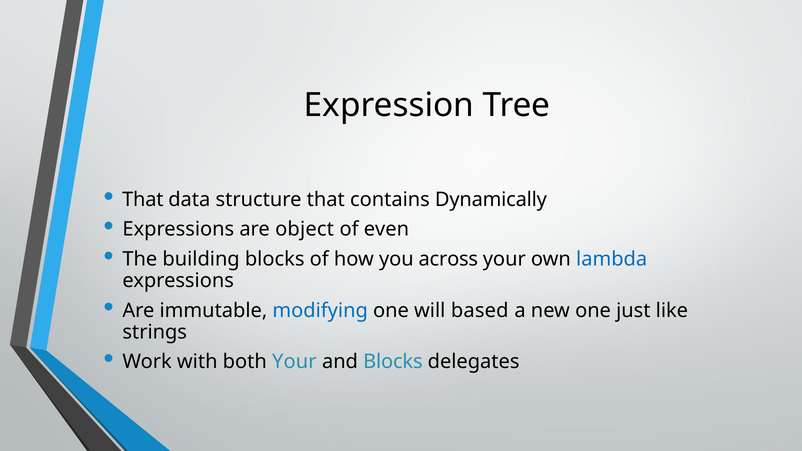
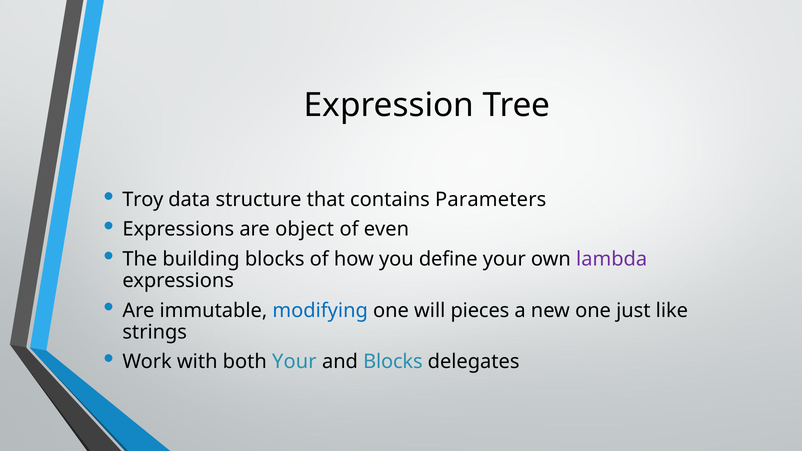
That at (143, 200): That -> Troy
Dynamically: Dynamically -> Parameters
across: across -> define
lambda colour: blue -> purple
based: based -> pieces
